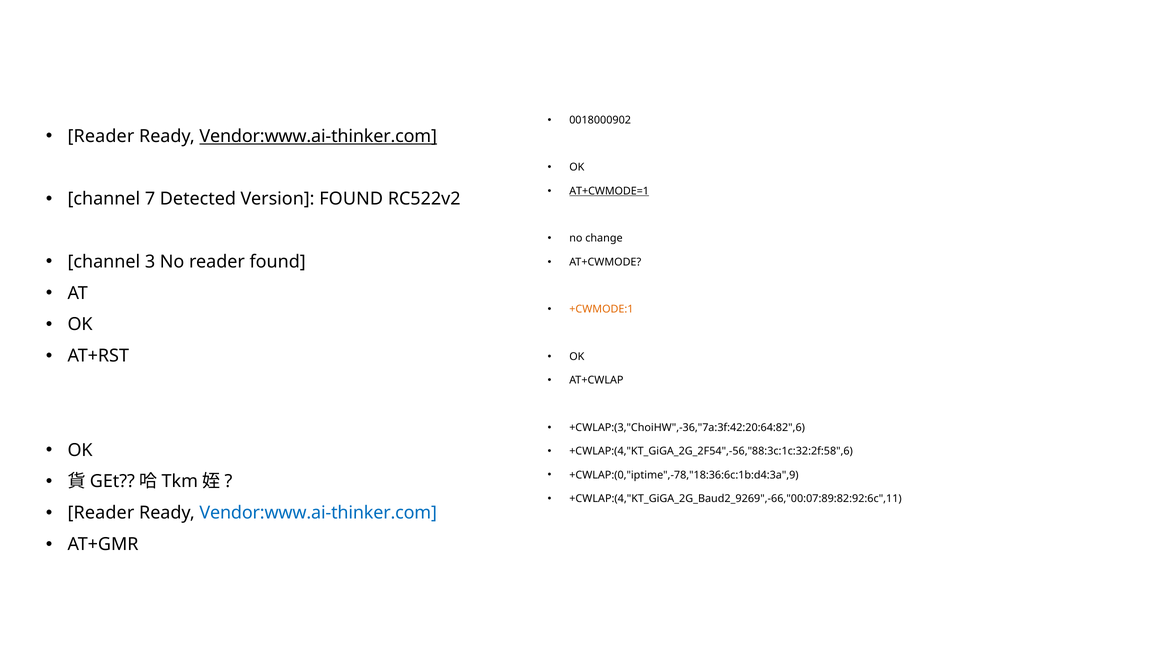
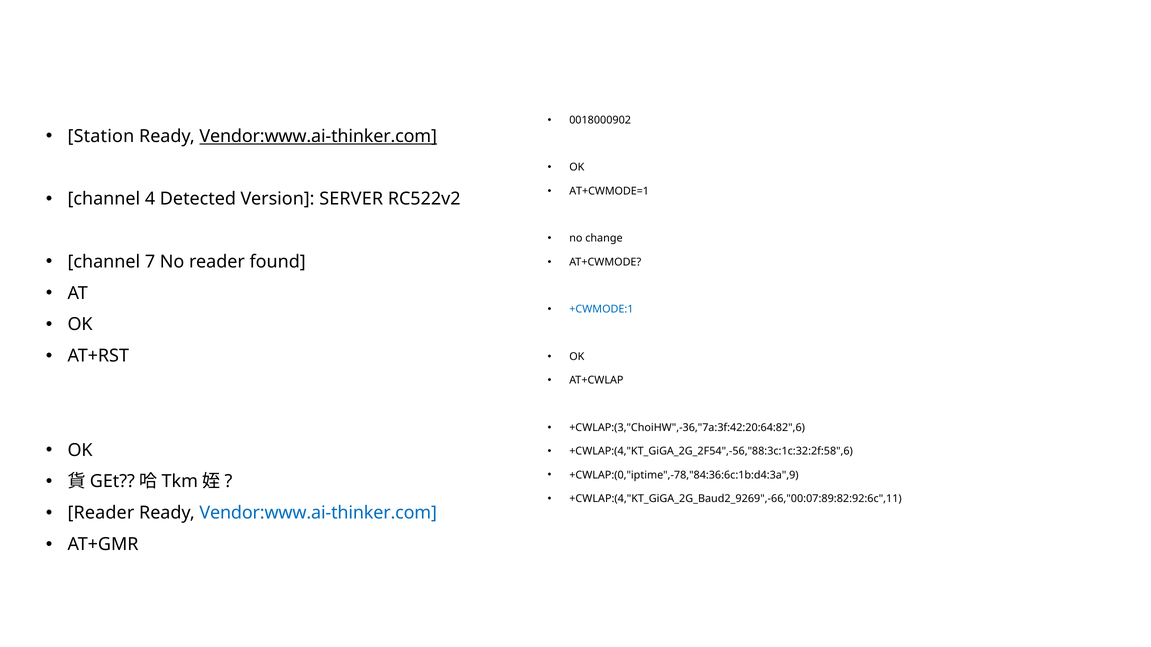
Reader at (101, 136): Reader -> Station
AT+CWMODE=1 underline: present -> none
7: 7 -> 4
Version FOUND: FOUND -> SERVER
3: 3 -> 7
+CWMODE:1 colour: orange -> blue
+CWLAP:(0,"iptime",-78,"18:36:6c:1b:d4:3a",9: +CWLAP:(0,"iptime",-78,"18:36:6c:1b:d4:3a",9 -> +CWLAP:(0,"iptime",-78,"84:36:6c:1b:d4:3a",9
